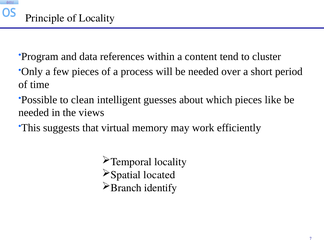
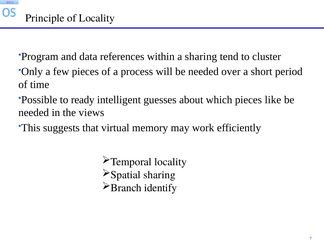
a content: content -> sharing
clean: clean -> ready
Spatial located: located -> sharing
